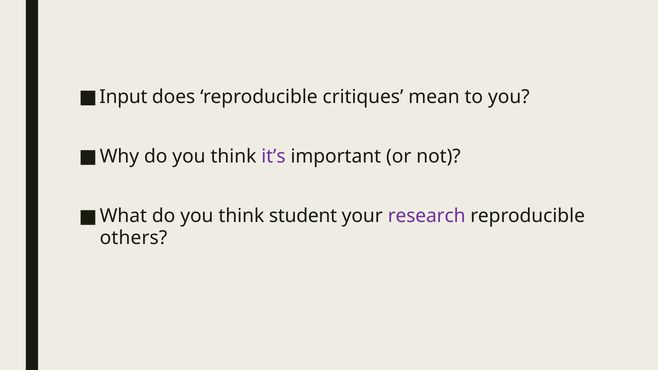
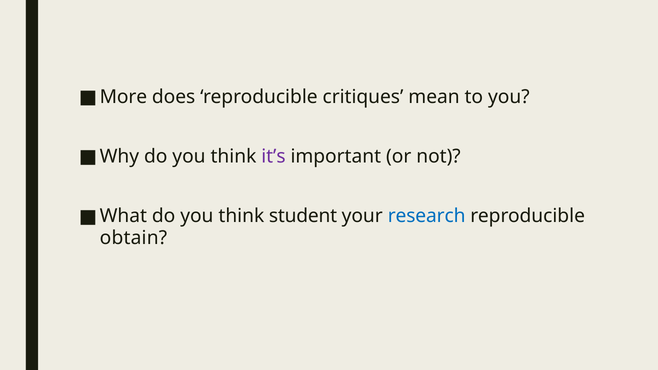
Input: Input -> More
research colour: purple -> blue
others: others -> obtain
